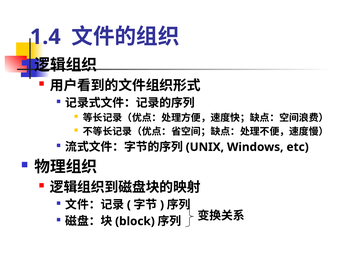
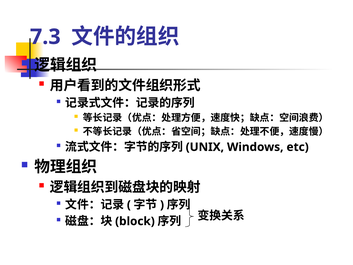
1.4: 1.4 -> 7.3
